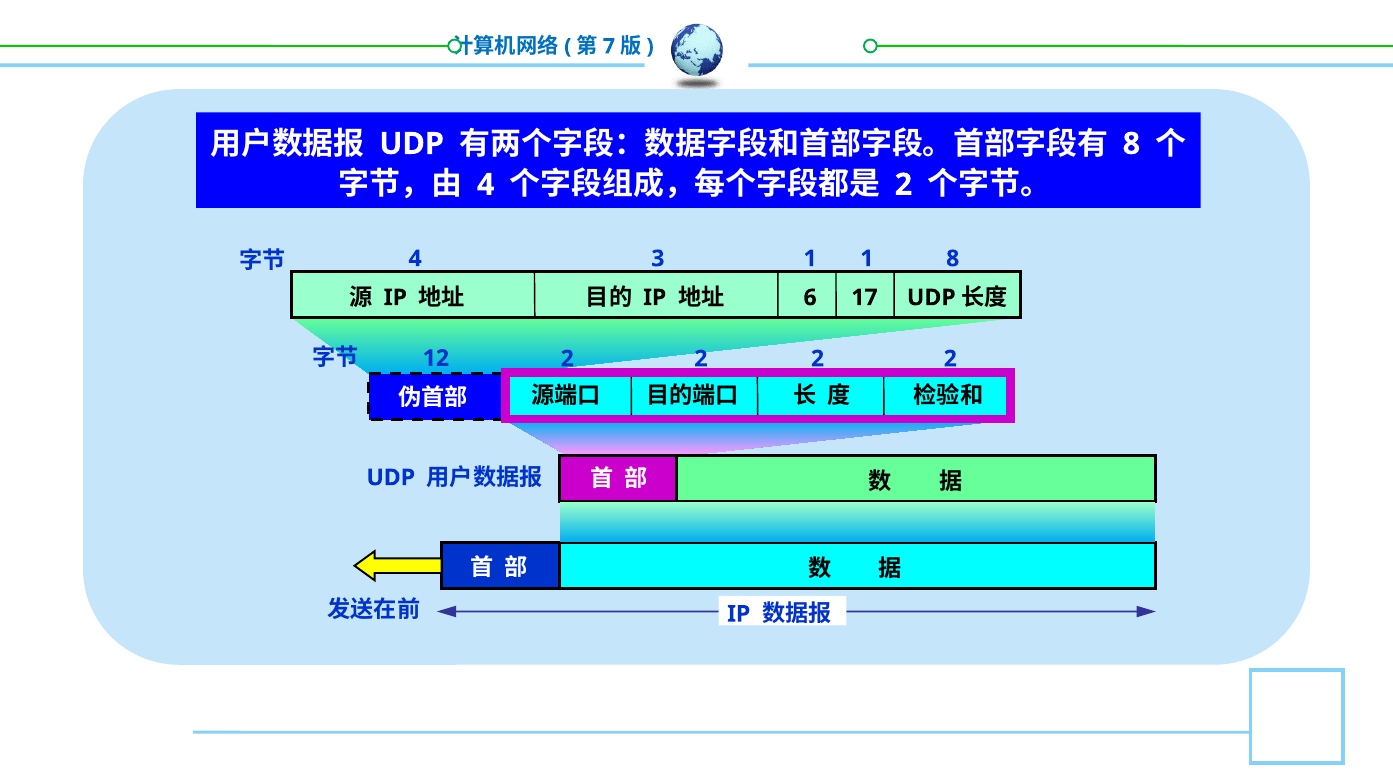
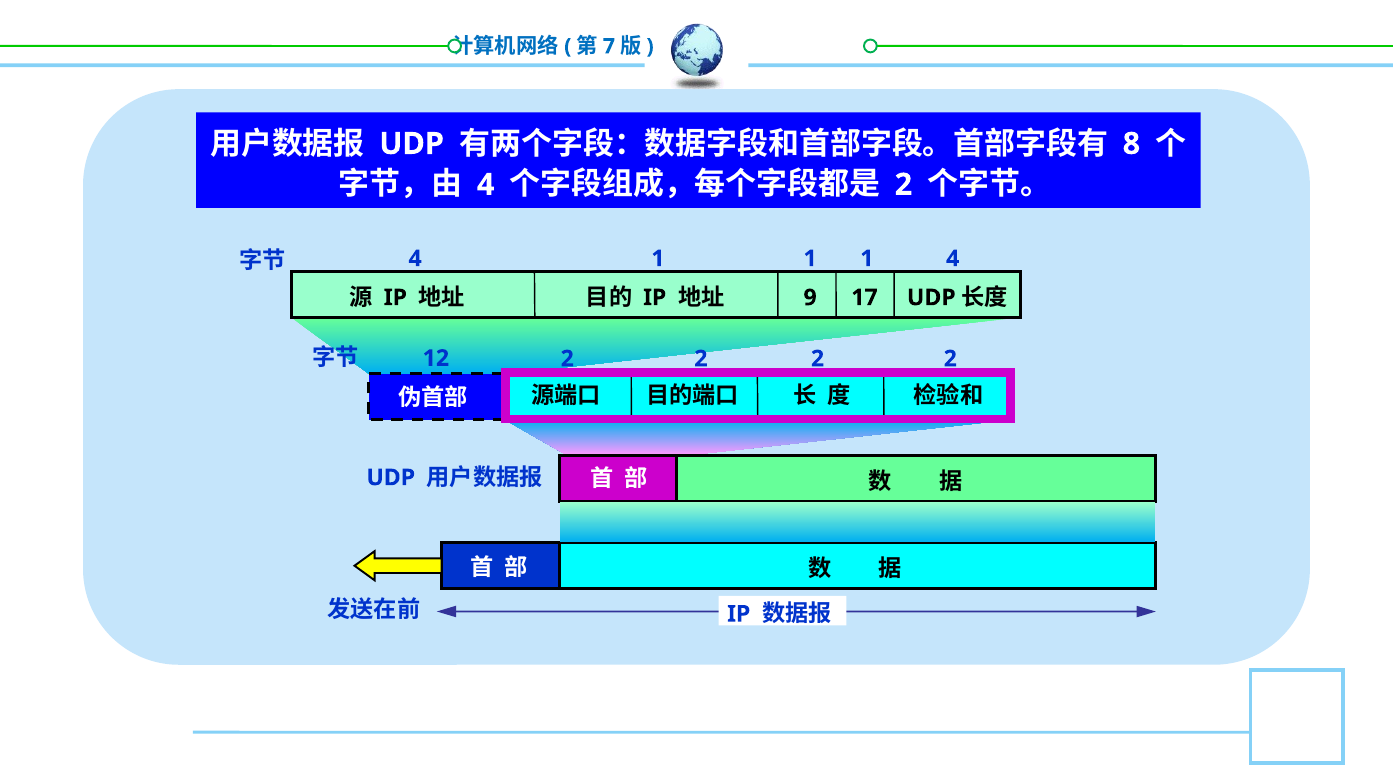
4 3: 3 -> 1
1 8: 8 -> 4
6: 6 -> 9
